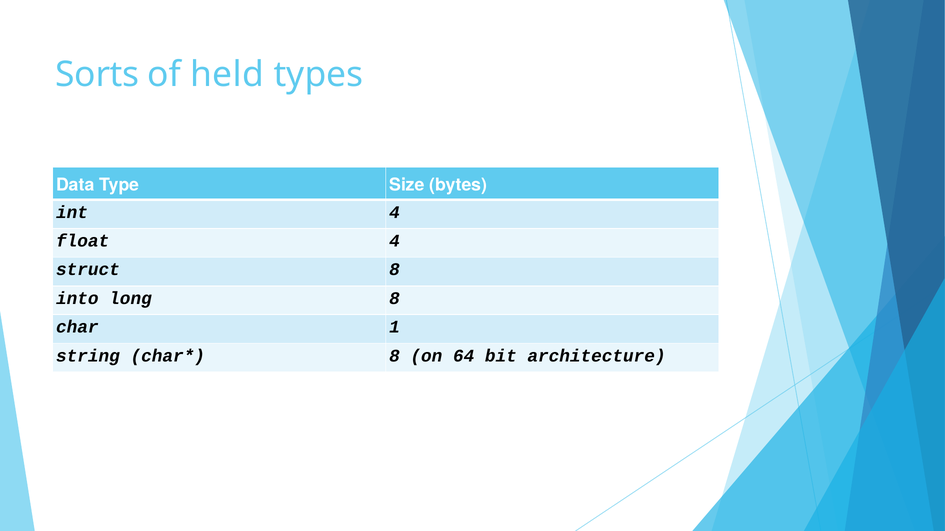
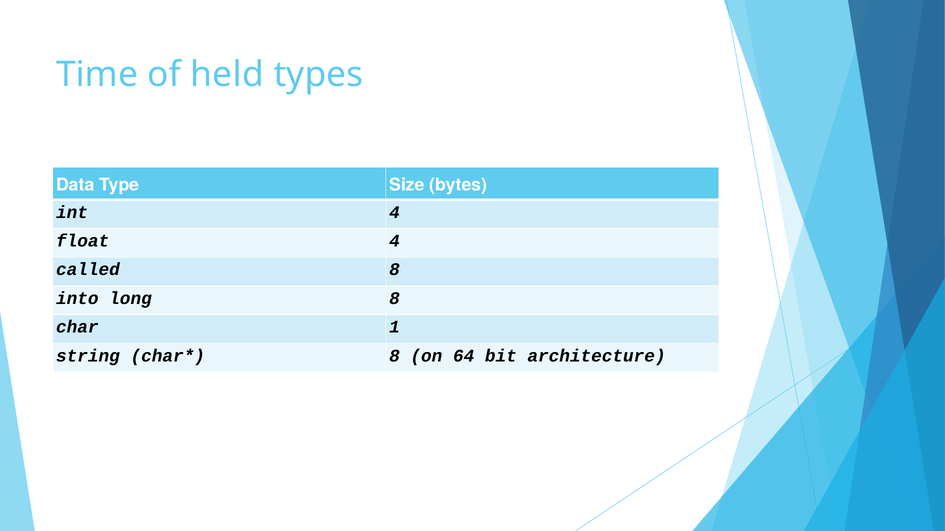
Sorts: Sorts -> Time
struct: struct -> called
